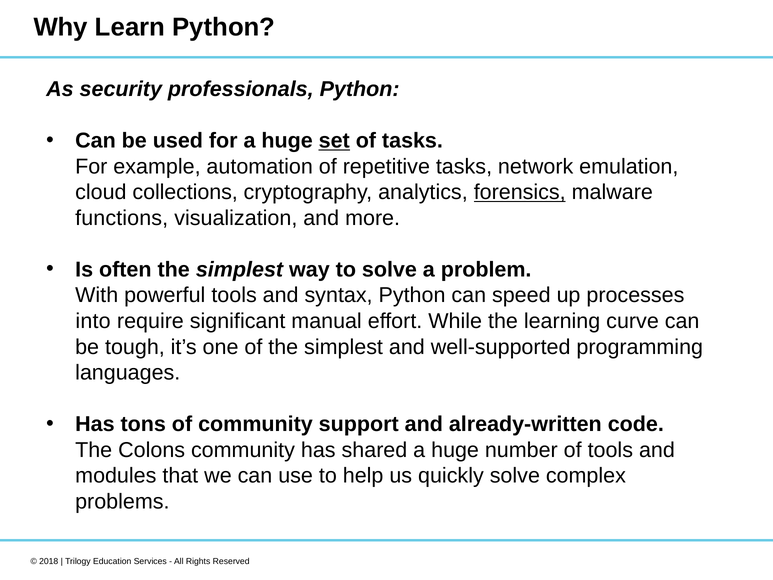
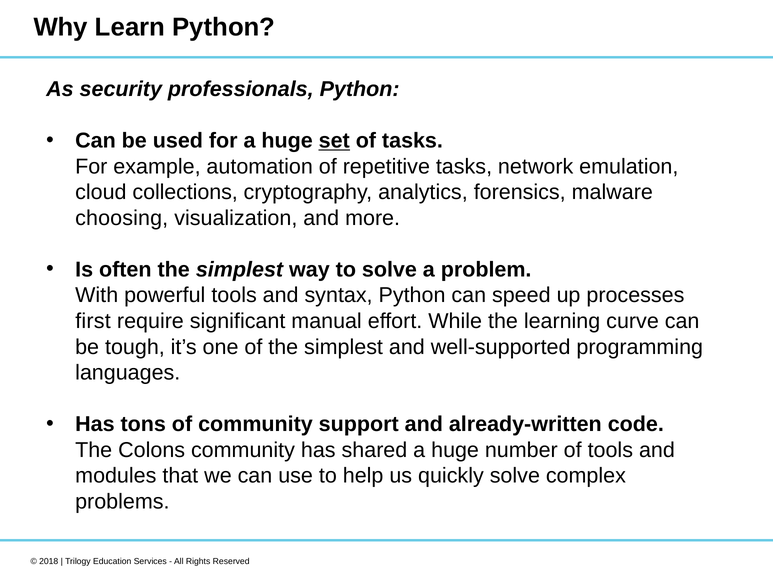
forensics underline: present -> none
functions: functions -> choosing
into: into -> first
